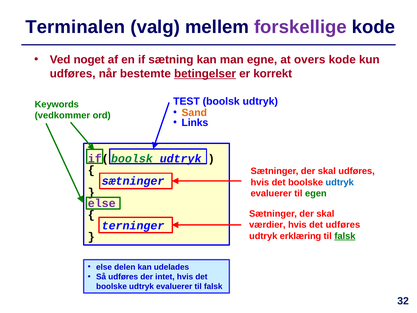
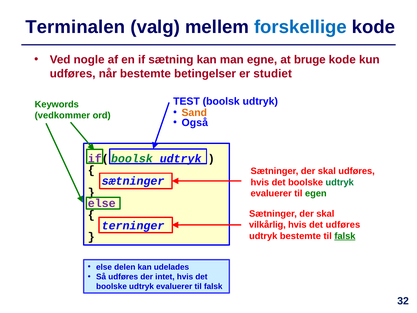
forskellige colour: purple -> blue
noget: noget -> nogle
overs: overs -> bruge
betingelser underline: present -> none
korrekt: korrekt -> studiet
Links: Links -> Også
udtryk at (340, 182) colour: blue -> green
værdier: værdier -> vilkårlig
udtryk erklæring: erklæring -> bestemte
